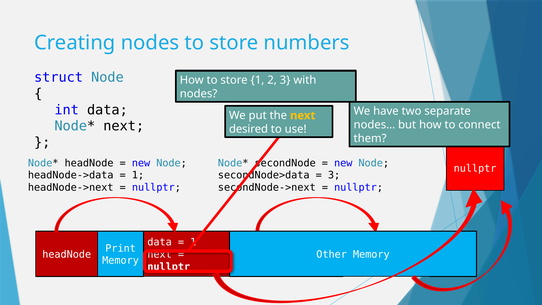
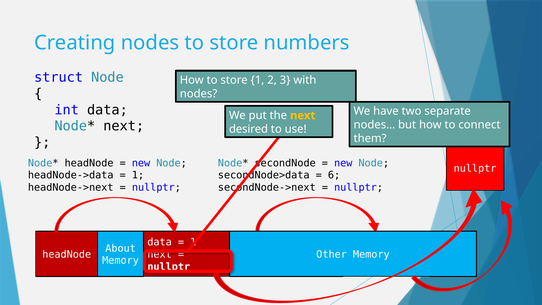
3 at (334, 175): 3 -> 6
Print: Print -> About
